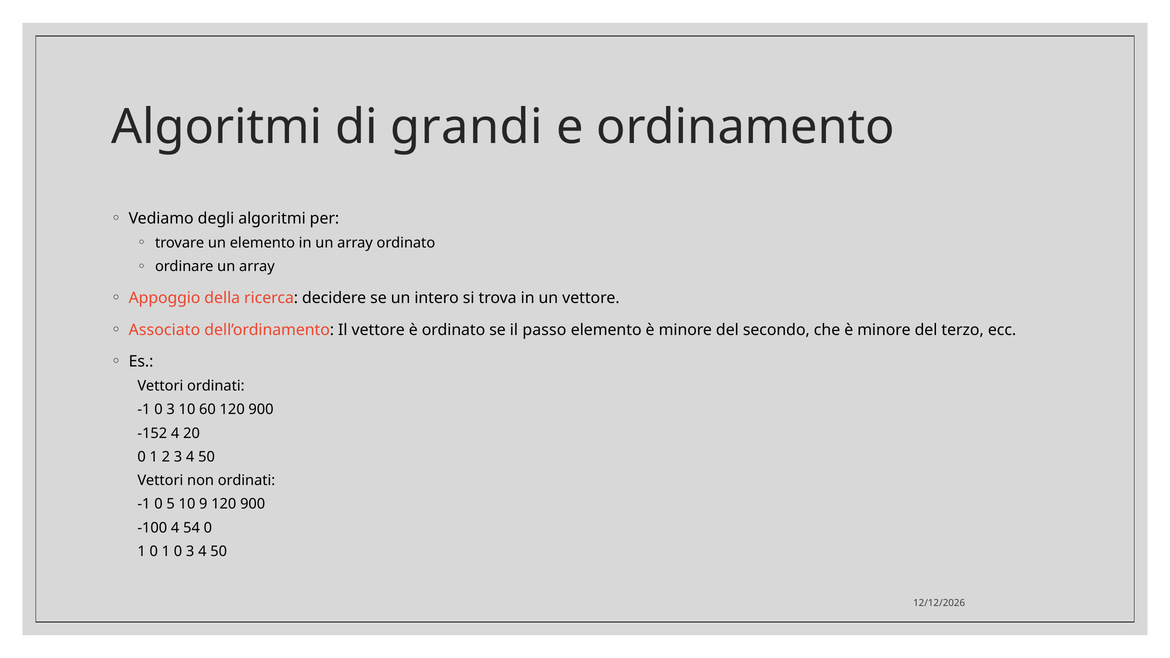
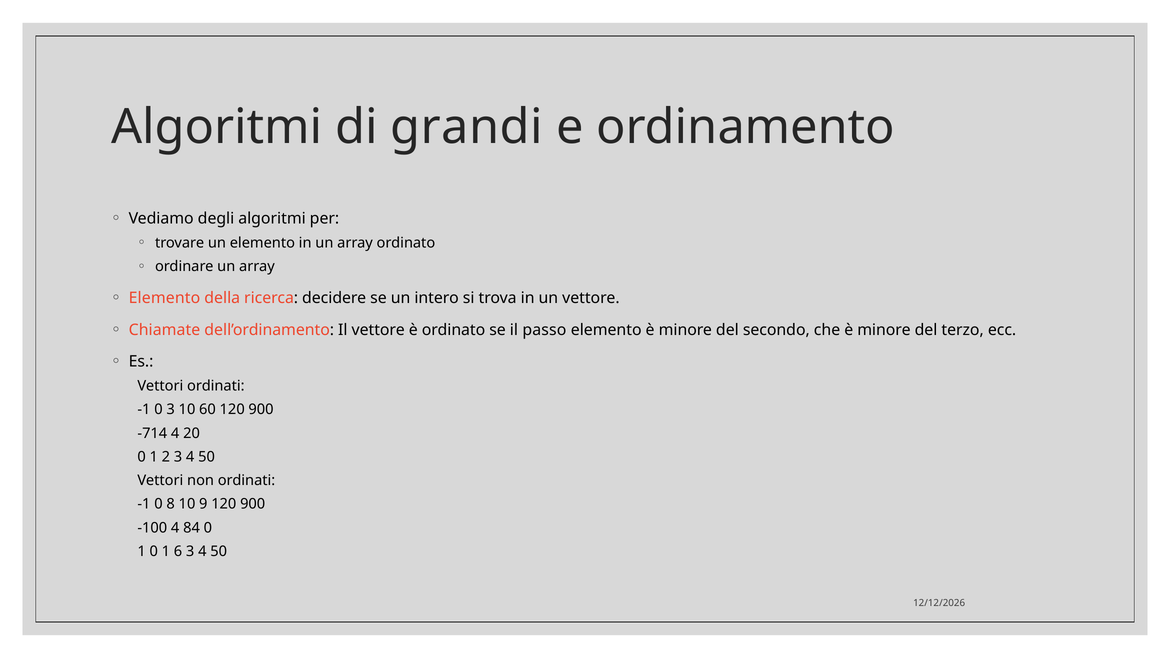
Appoggio at (165, 298): Appoggio -> Elemento
Associato: Associato -> Chiamate
-152: -152 -> -714
5: 5 -> 8
54: 54 -> 84
1 0 1 0: 0 -> 6
